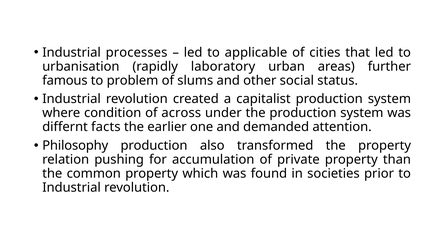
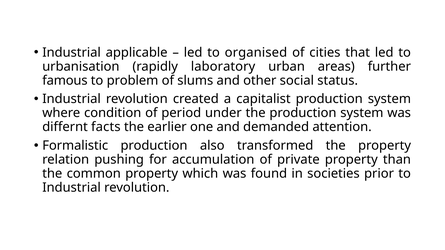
processes: processes -> applicable
applicable: applicable -> organised
across: across -> period
Philosophy: Philosophy -> Formalistic
